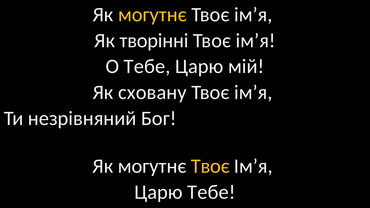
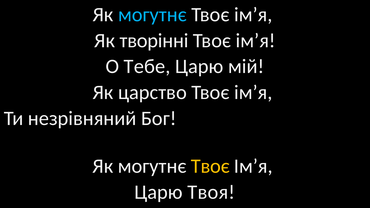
могутнє at (152, 15) colour: yellow -> light blue
сховану: сховану -> царство
Царю Тебе: Тебе -> Твоя
